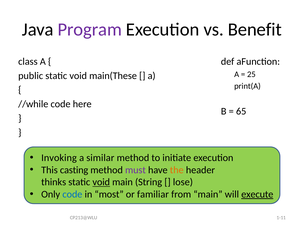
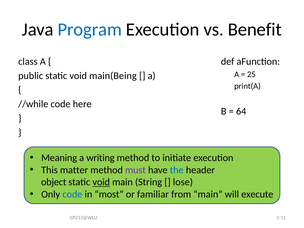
Program colour: purple -> blue
main(These: main(These -> main(Being
65: 65 -> 64
Invoking: Invoking -> Meaning
similar: similar -> writing
casting: casting -> matter
the colour: orange -> blue
thinks: thinks -> object
execute underline: present -> none
